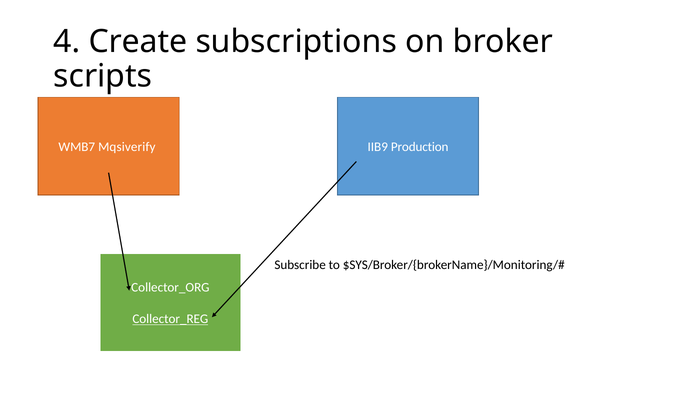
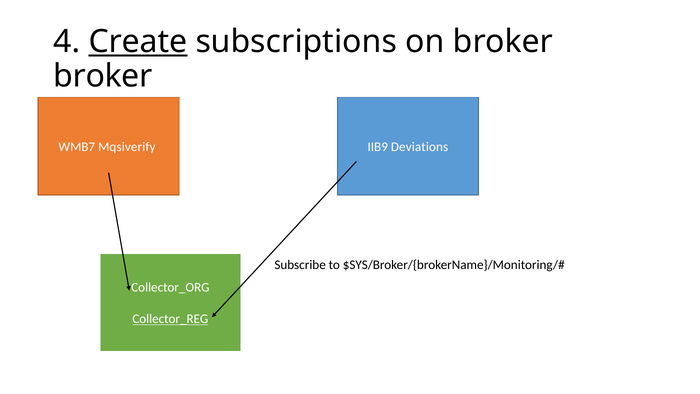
Create underline: none -> present
scripts at (103, 76): scripts -> broker
Production: Production -> Deviations
